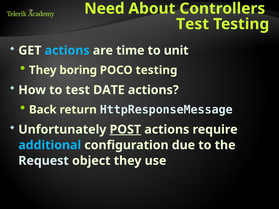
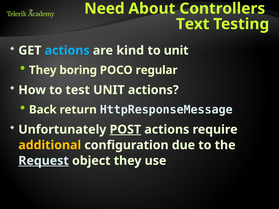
Test at (193, 24): Test -> Text
time: time -> kind
POCO testing: testing -> regular
test DATE: DATE -> UNIT
additional colour: light blue -> yellow
Request underline: none -> present
